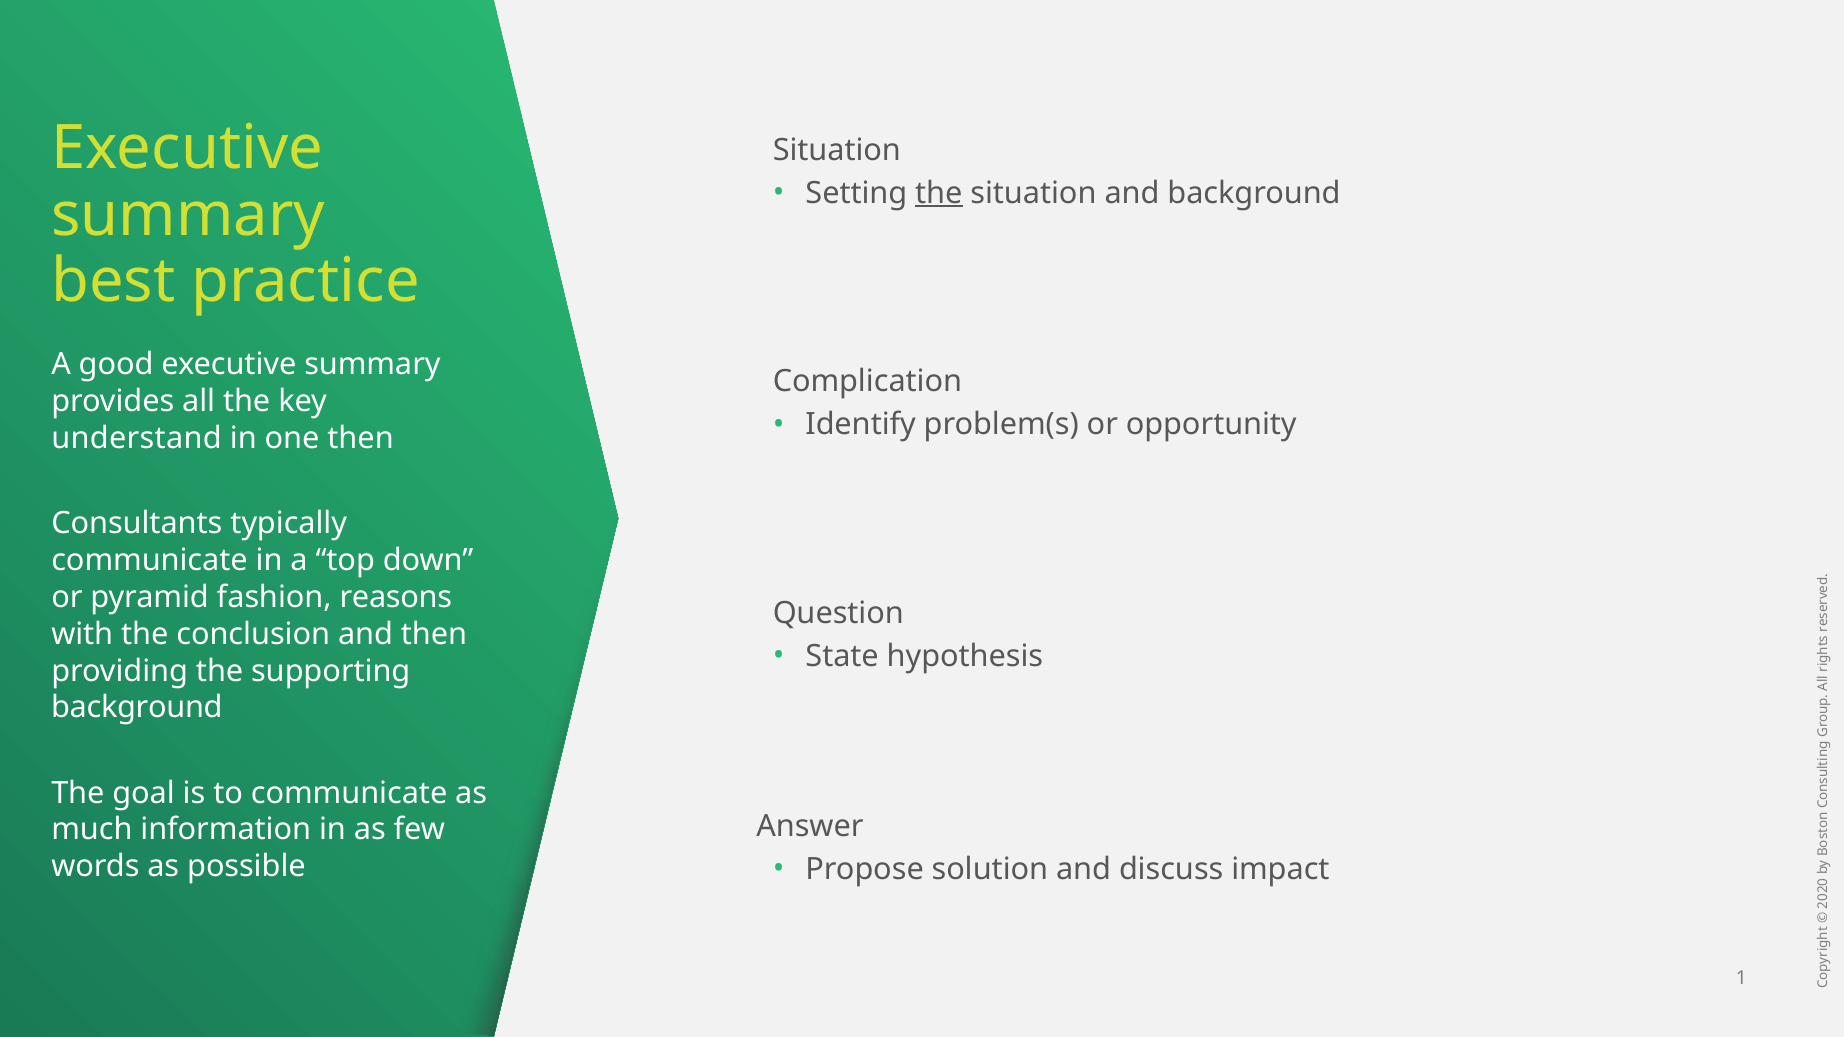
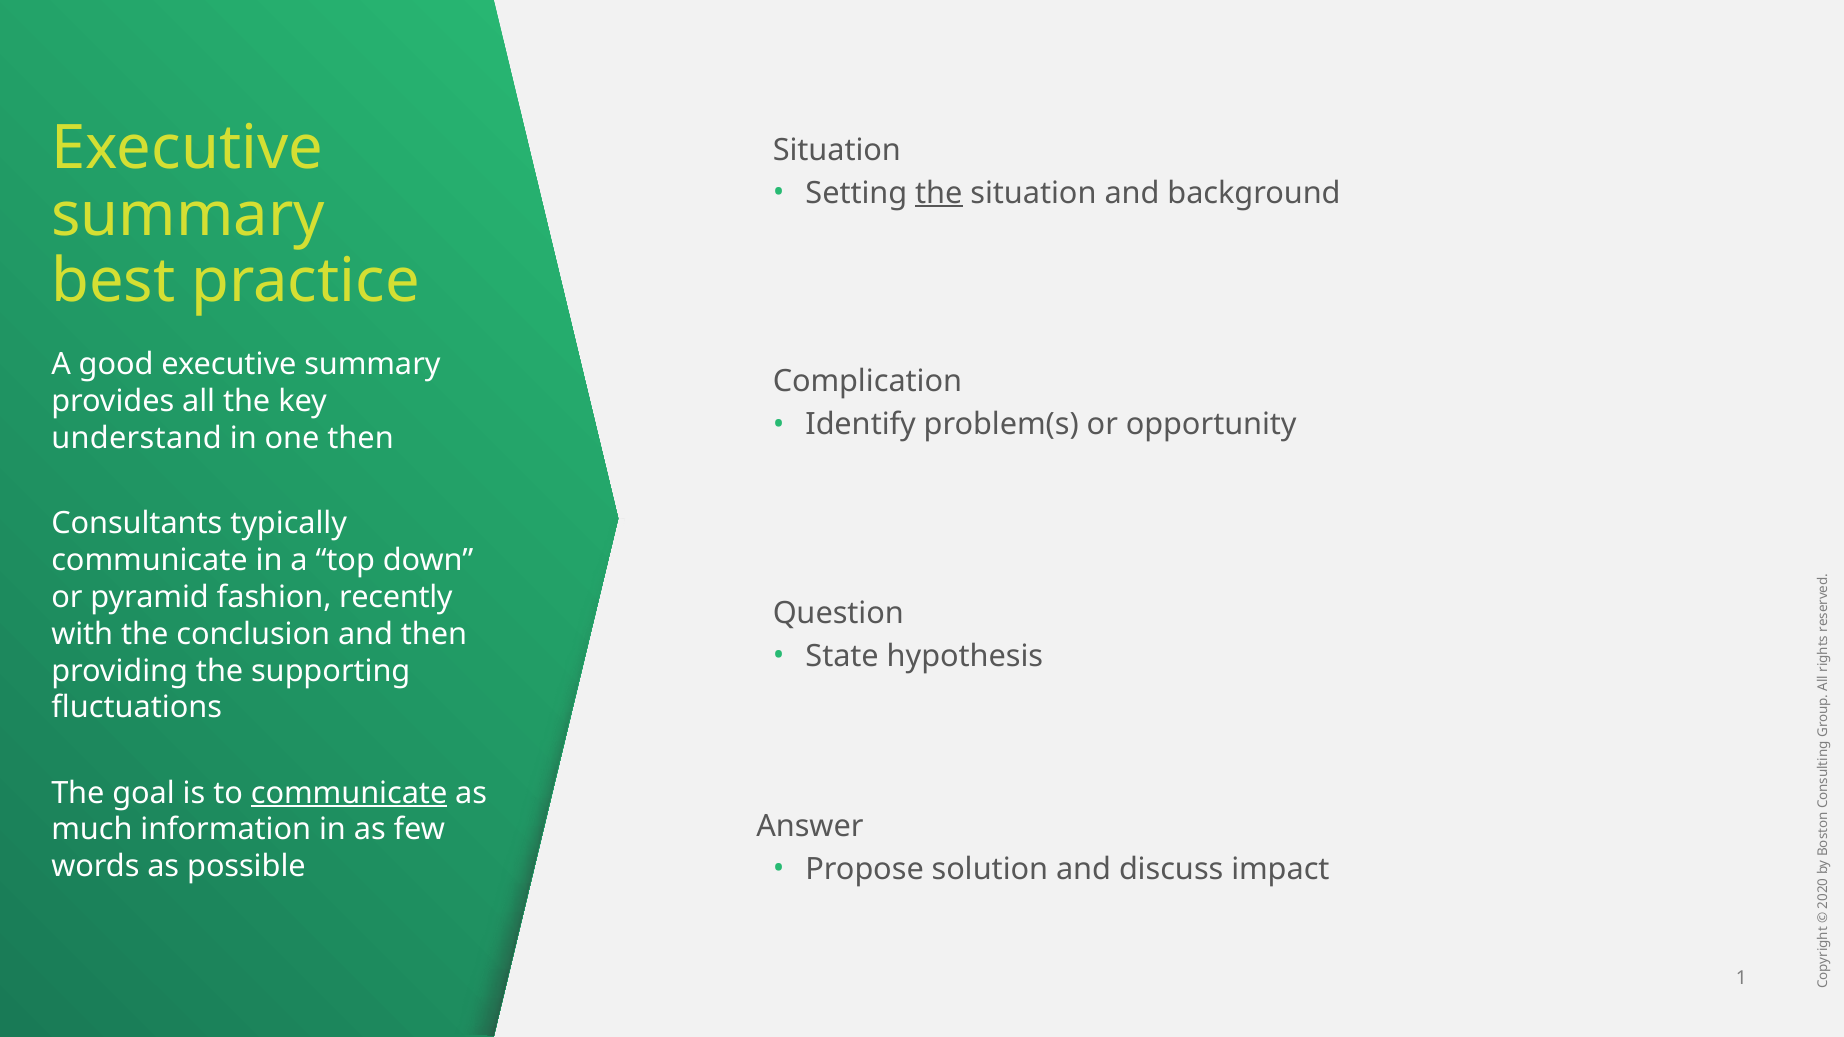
reasons: reasons -> recently
background at (137, 708): background -> fluctuations
communicate at (349, 793) underline: none -> present
